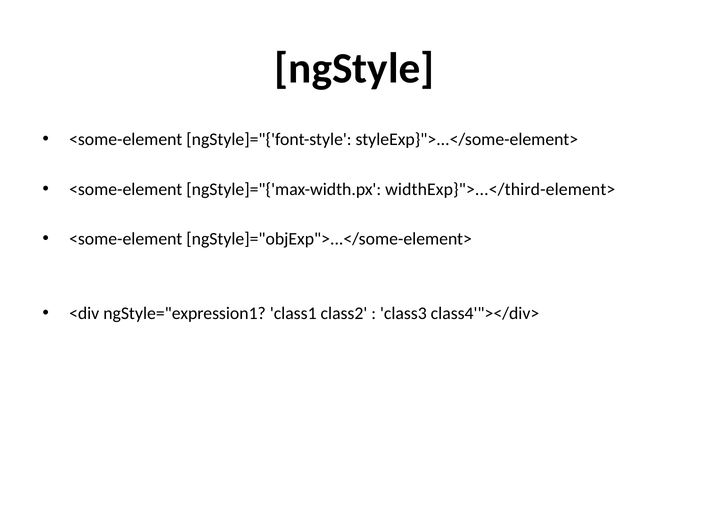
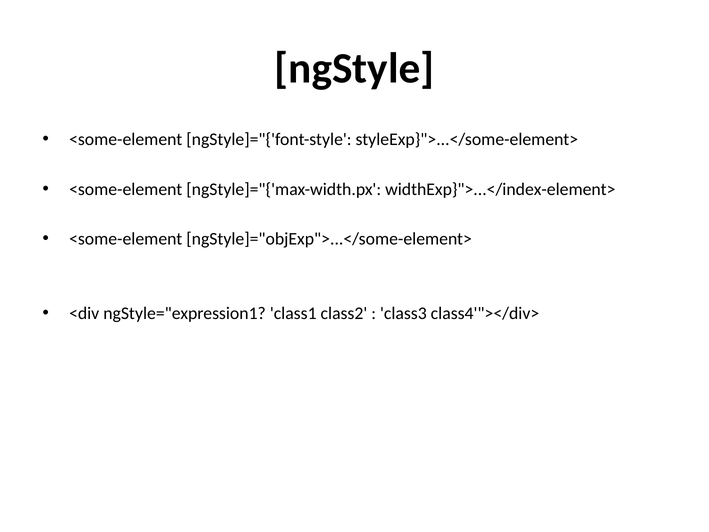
widthExp}">...</third-element>: widthExp}">...</third-element> -> widthExp}">...</index-element>
